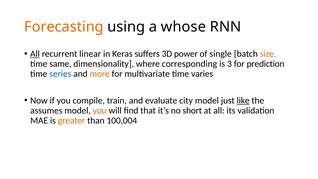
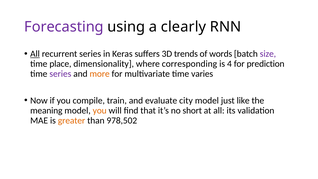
Forecasting colour: orange -> purple
whose: whose -> clearly
recurrent linear: linear -> series
power: power -> trends
single: single -> words
size colour: orange -> purple
same: same -> place
3: 3 -> 4
series at (60, 74) colour: blue -> purple
like underline: present -> none
assumes: assumes -> meaning
100,004: 100,004 -> 978,502
